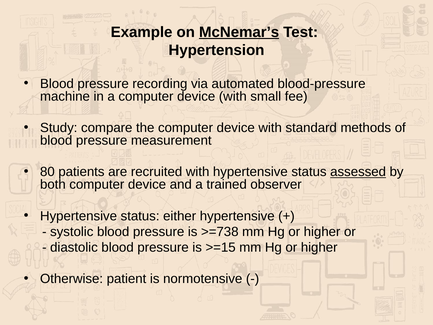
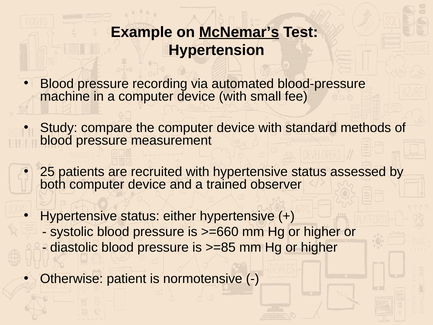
80: 80 -> 25
assessed underline: present -> none
>=738: >=738 -> >=660
>=15: >=15 -> >=85
